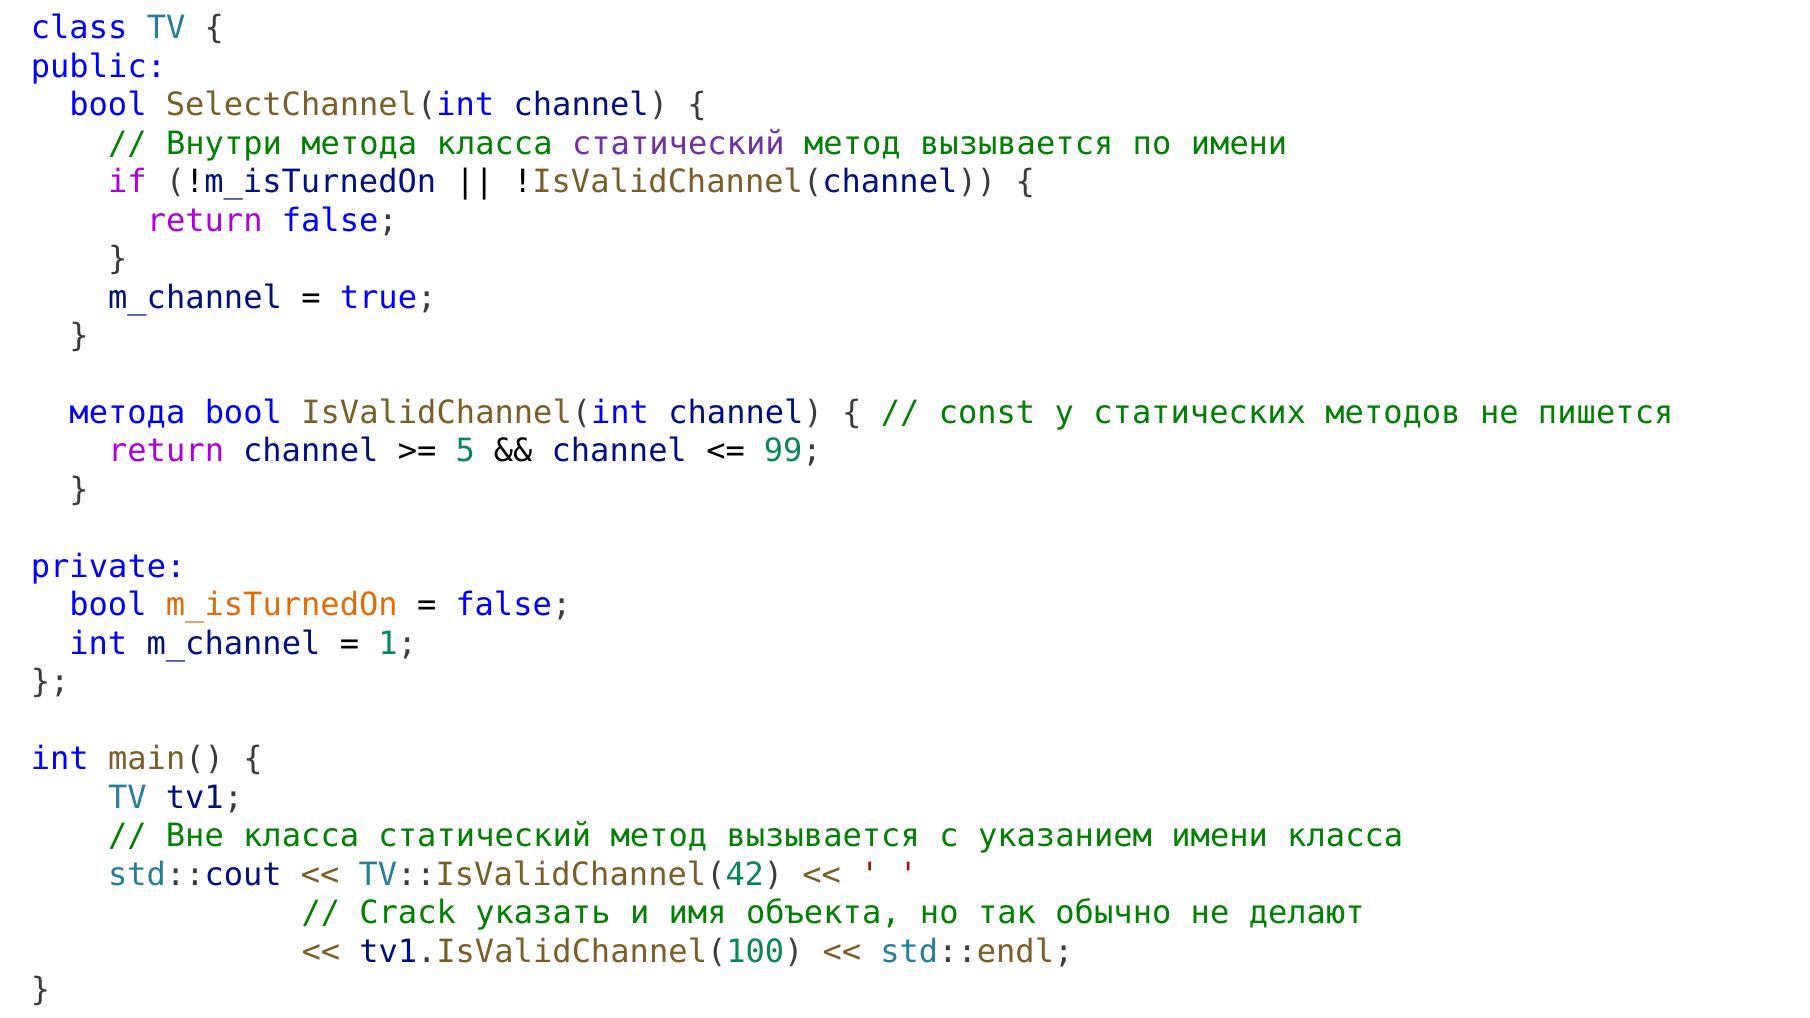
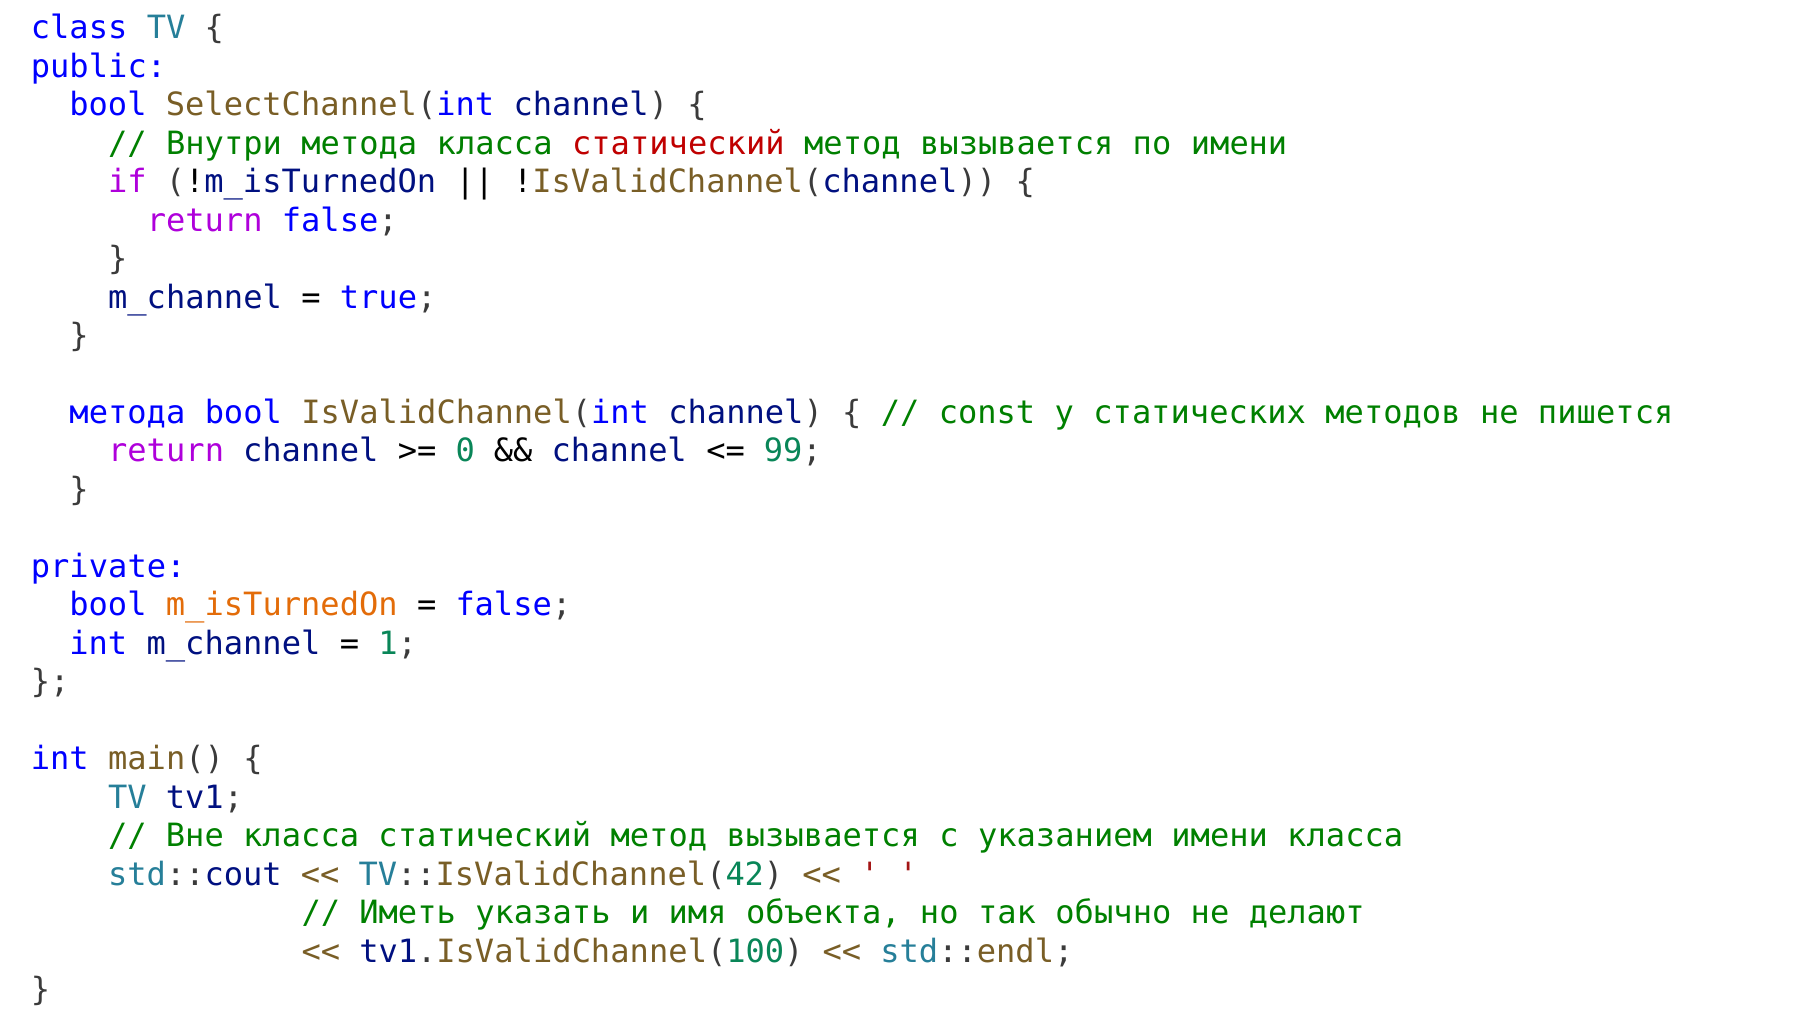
статический at (678, 144) colour: purple -> red
5: 5 -> 0
Crack: Crack -> Иметь
